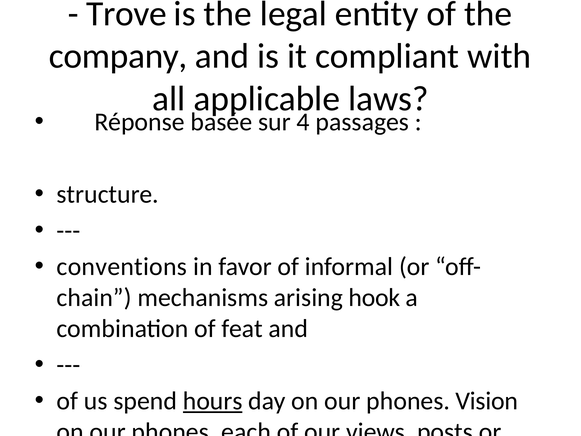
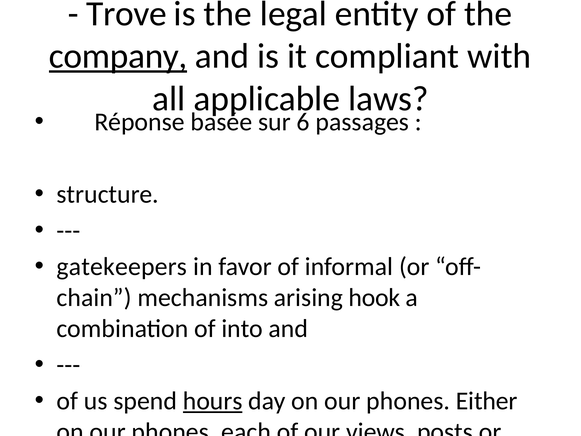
company underline: none -> present
4: 4 -> 6
conventions: conventions -> gatekeepers
of feat: feat -> into
Vision: Vision -> Either
